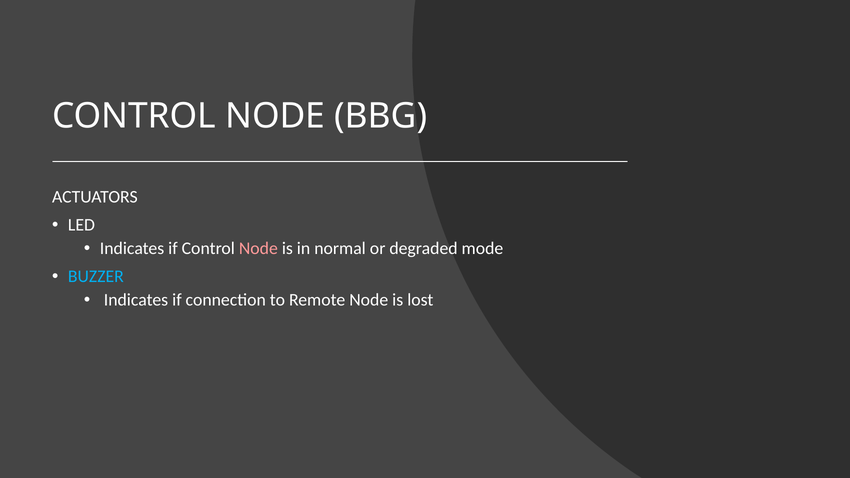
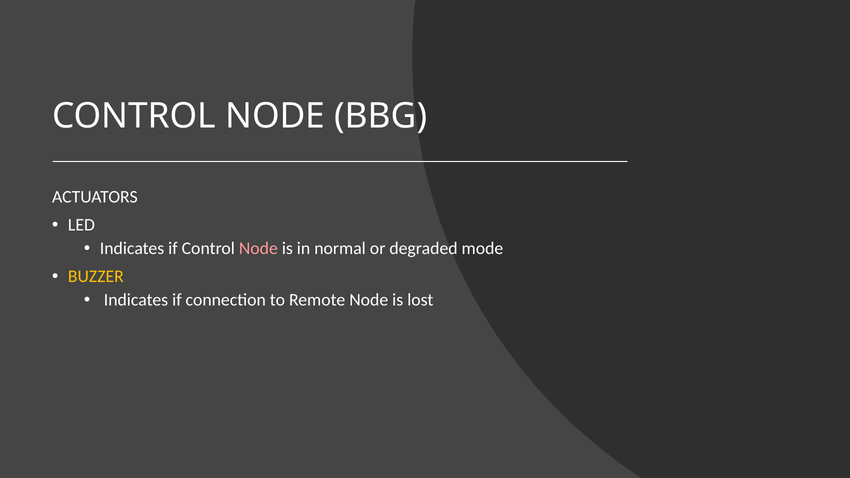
BUZZER colour: light blue -> yellow
